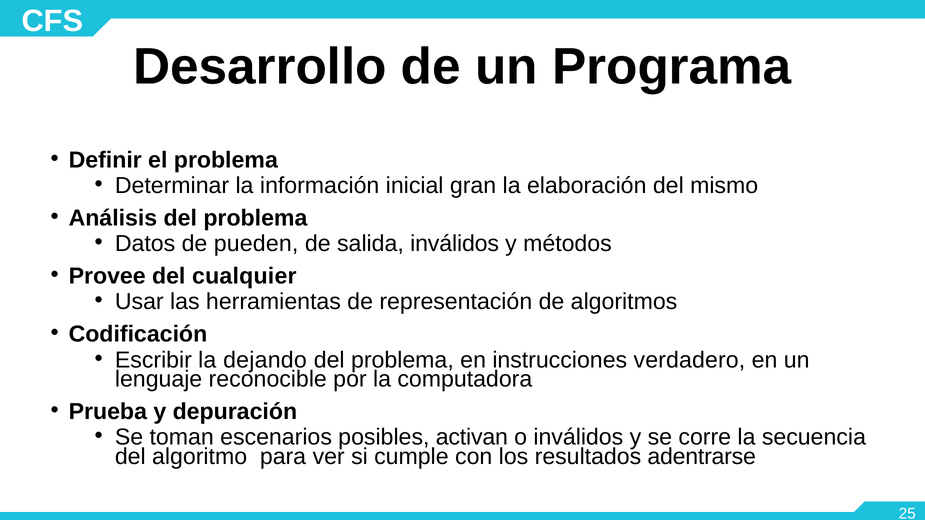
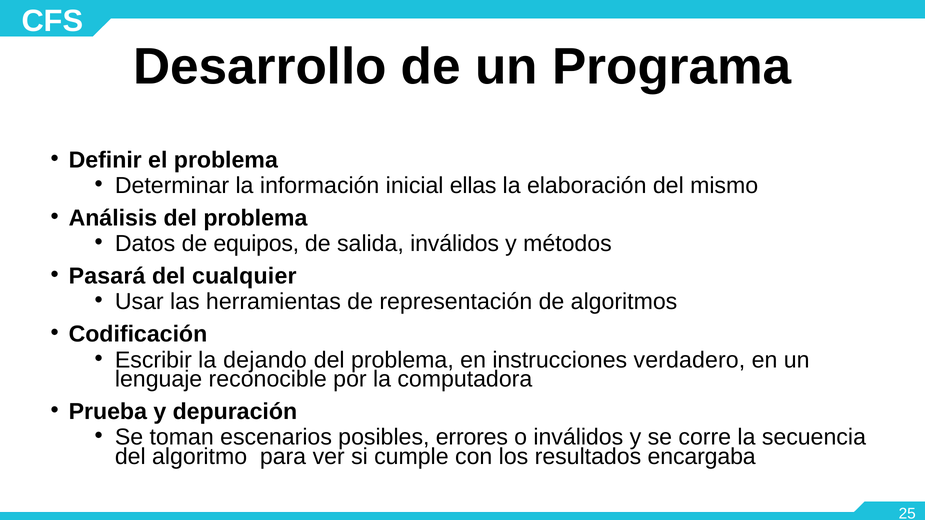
gran: gran -> ellas
pueden: pueden -> equipos
Provee: Provee -> Pasará
activan: activan -> errores
adentrarse: adentrarse -> encargaba
